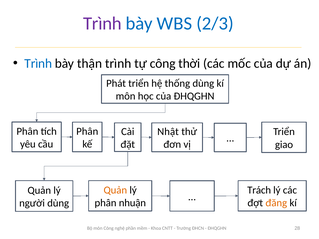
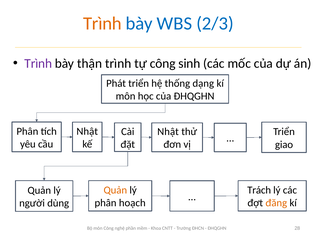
Trình at (102, 23) colour: purple -> orange
Trình at (38, 64) colour: blue -> purple
thời: thời -> sinh
thống dùng: dùng -> dạng
Phân at (87, 131): Phân -> Nhật
nhuận: nhuận -> hoạch
